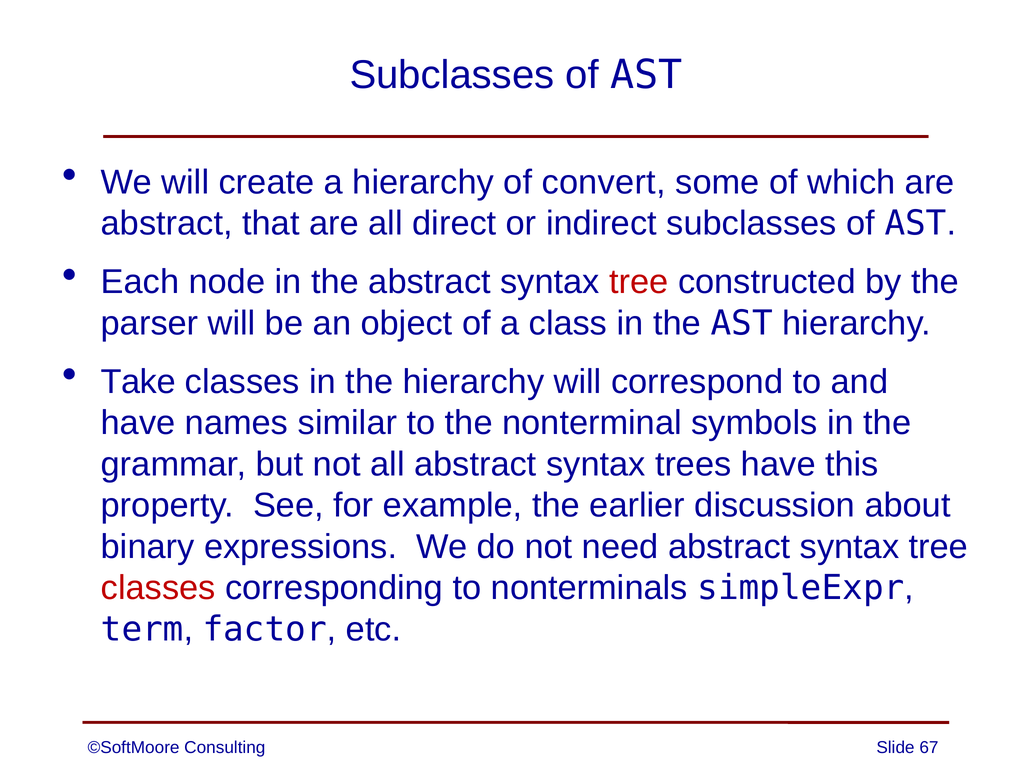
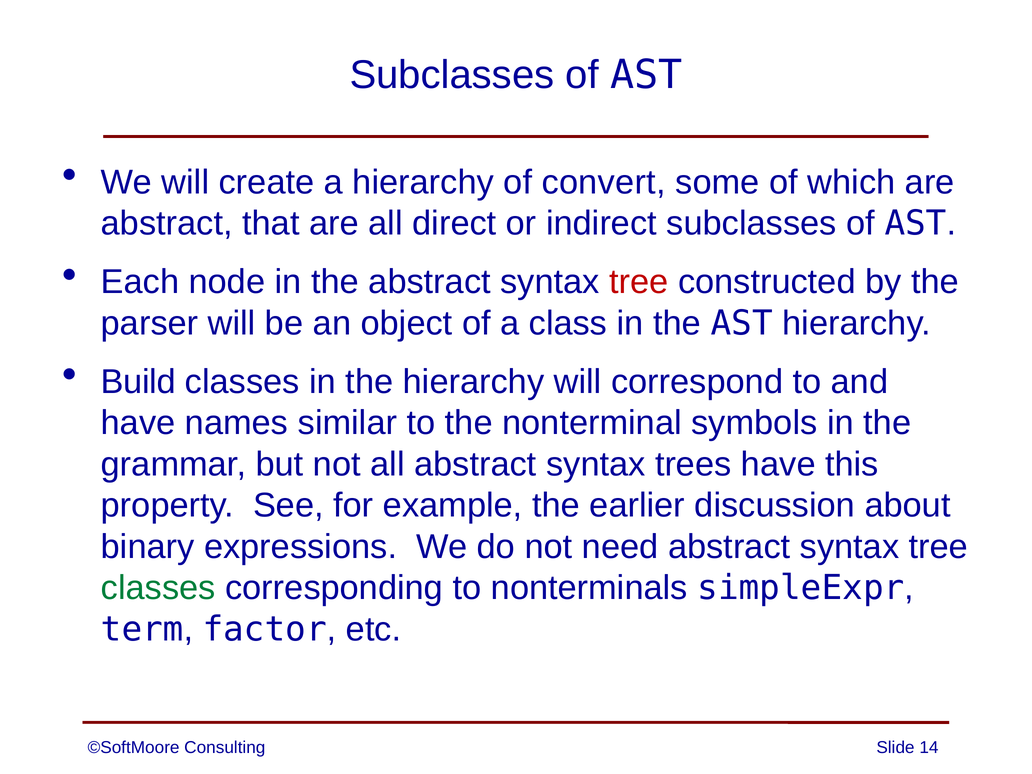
Take: Take -> Build
classes at (158, 588) colour: red -> green
67: 67 -> 14
